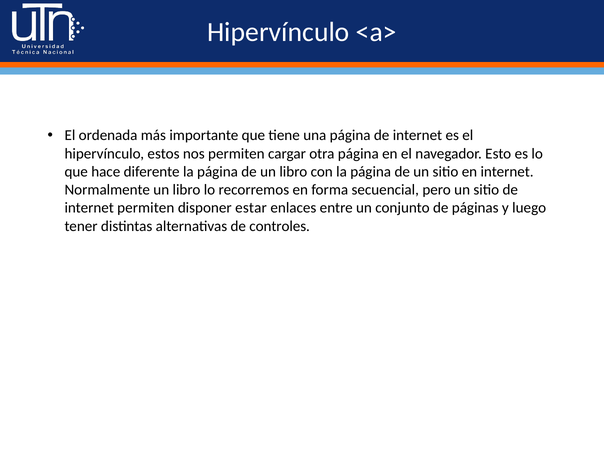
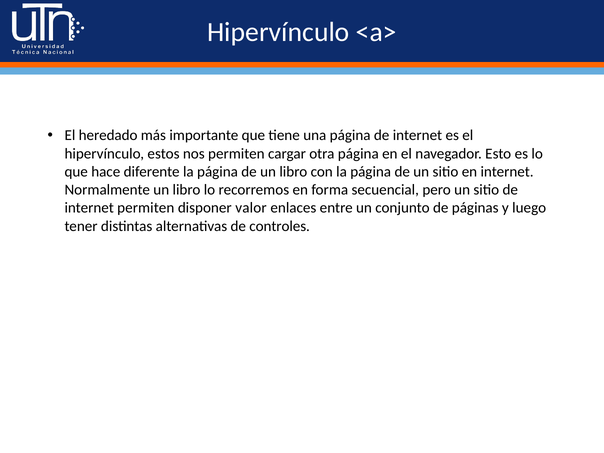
ordenada: ordenada -> heredado
estar: estar -> valor
